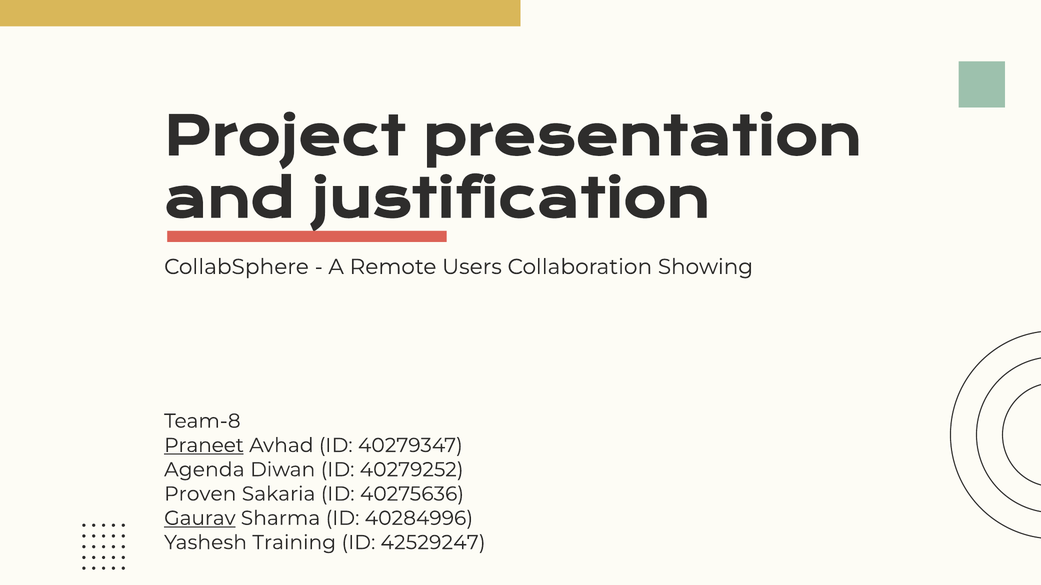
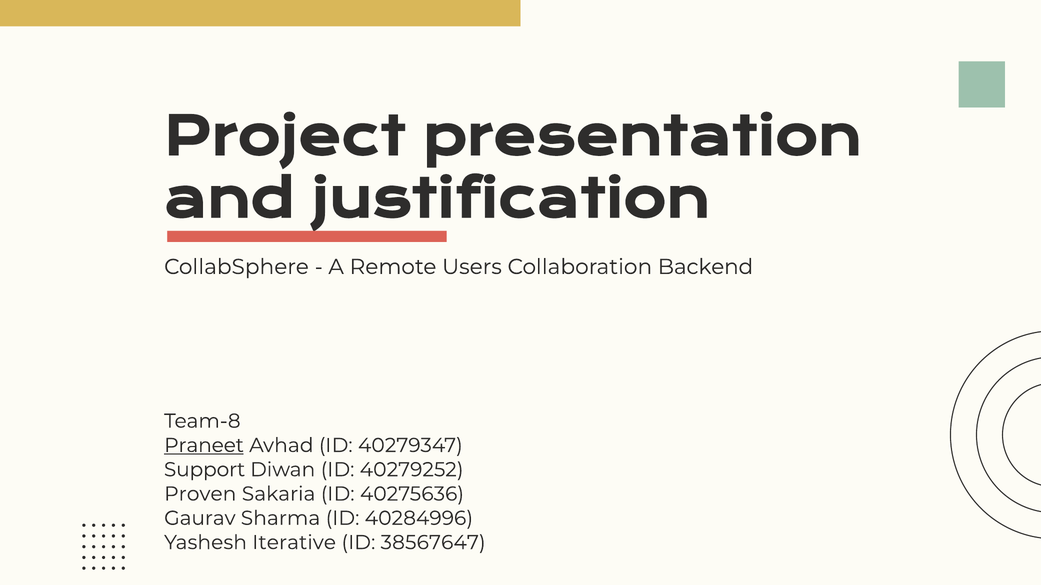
Showing: Showing -> Backend
Agenda: Agenda -> Support
Gaurav underline: present -> none
Training: Training -> Iterative
42529247: 42529247 -> 38567647
